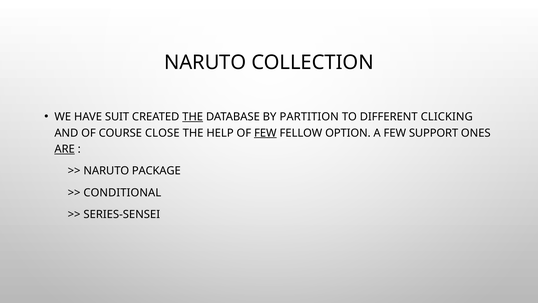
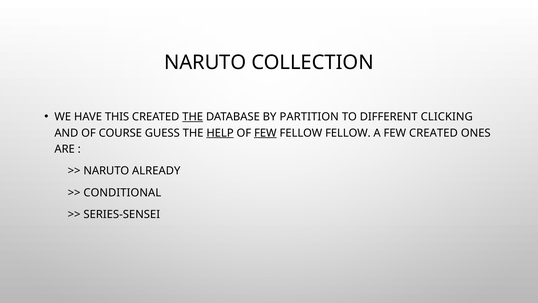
SUIT: SUIT -> THIS
CLOSE: CLOSE -> GUESS
HELP underline: none -> present
FELLOW OPTION: OPTION -> FELLOW
FEW SUPPORT: SUPPORT -> CREATED
ARE underline: present -> none
PACKAGE: PACKAGE -> ALREADY
